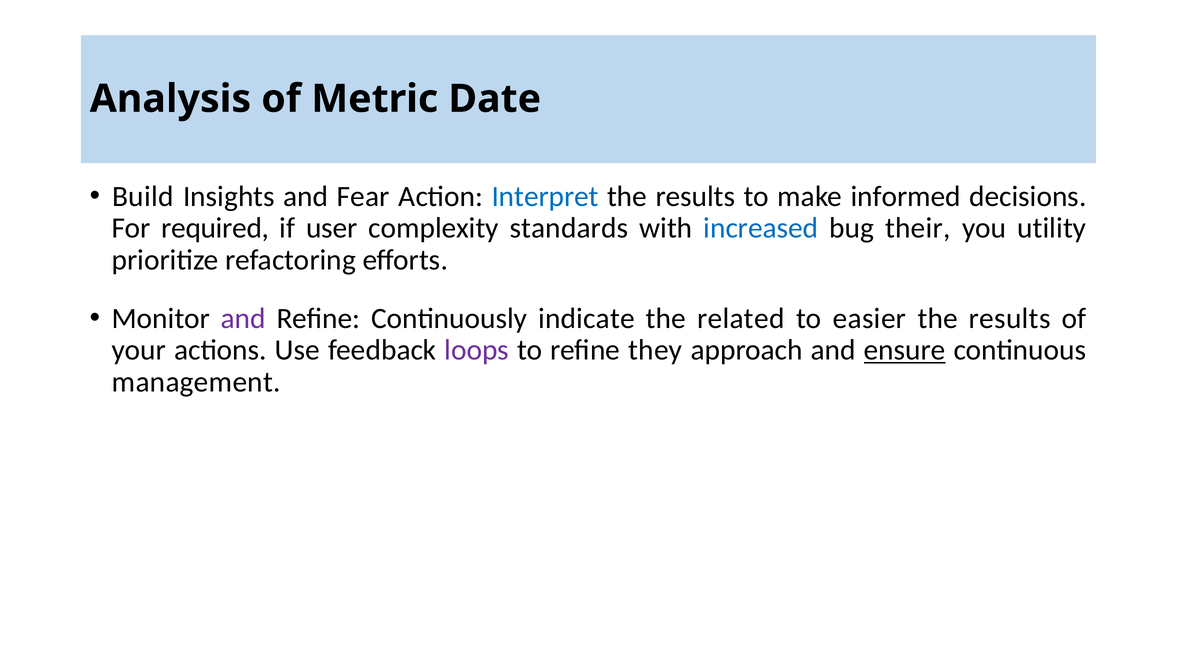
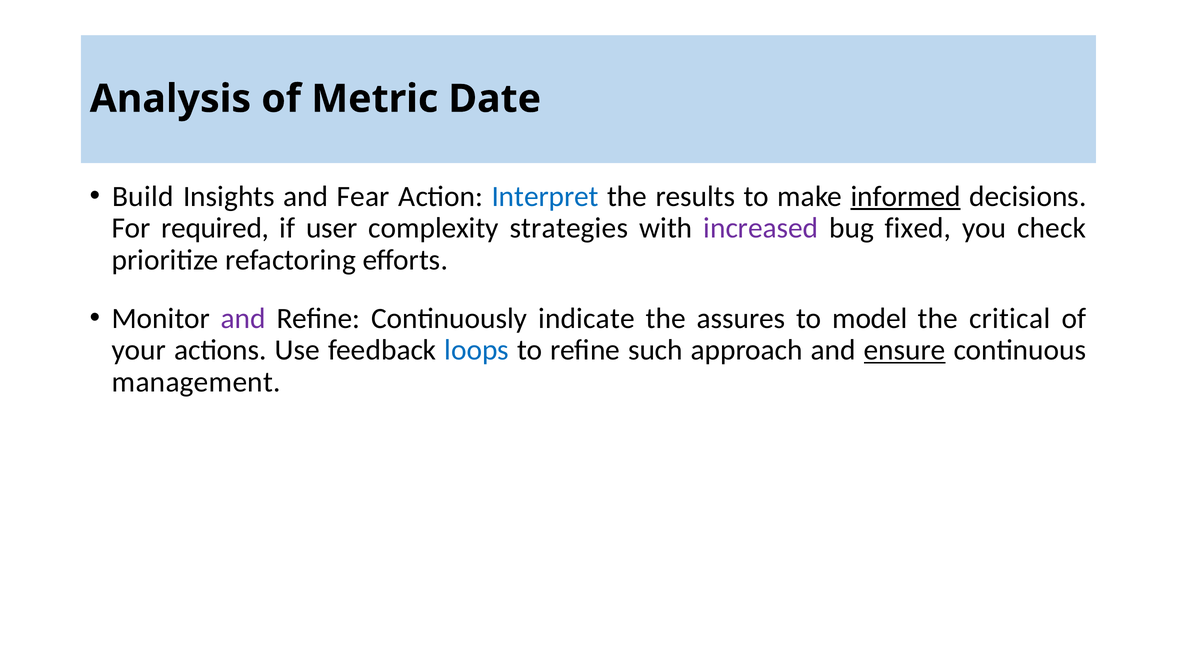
informed underline: none -> present
standards: standards -> strategies
increased colour: blue -> purple
their: their -> fixed
utility: utility -> check
related: related -> assures
easier: easier -> model
results at (1010, 318): results -> critical
loops colour: purple -> blue
they: they -> such
